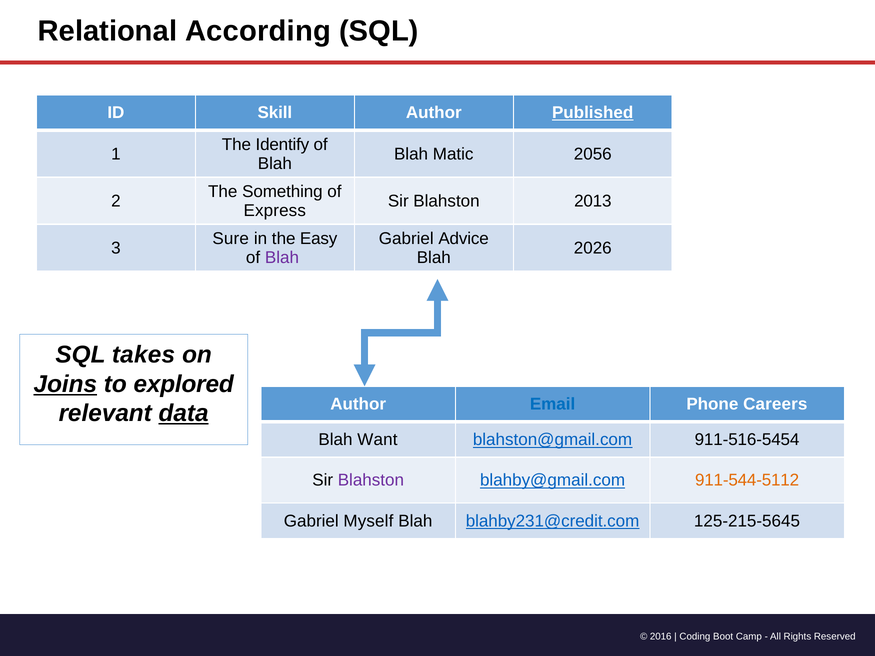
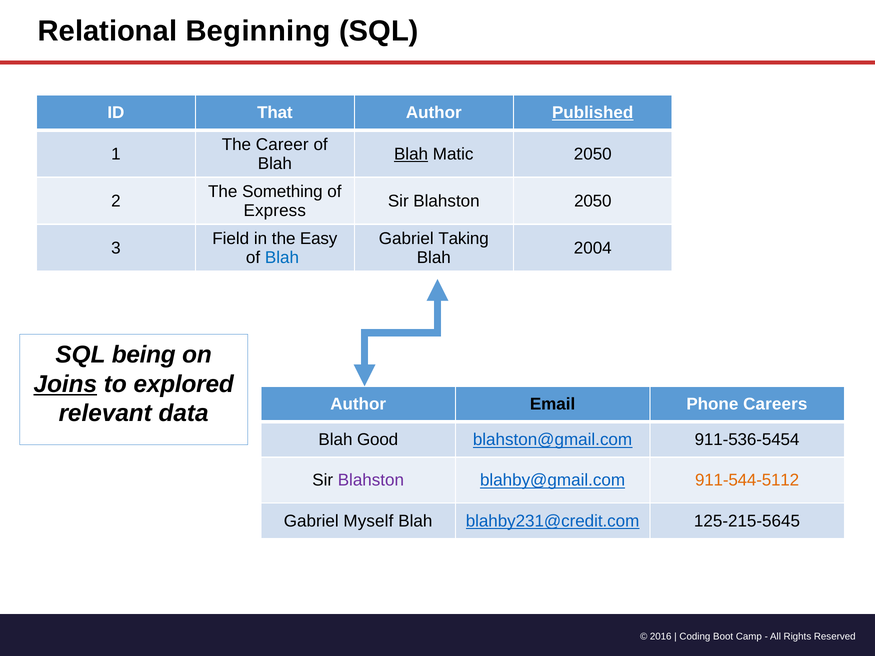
According: According -> Beginning
Skill: Skill -> That
Identify: Identify -> Career
Blah at (411, 154) underline: none -> present
Matic 2056: 2056 -> 2050
Blahston 2013: 2013 -> 2050
Sure: Sure -> Field
Advice: Advice -> Taking
2026: 2026 -> 2004
Blah at (282, 258) colour: purple -> blue
takes: takes -> being
Email colour: blue -> black
data underline: present -> none
Want: Want -> Good
911-516-5454: 911-516-5454 -> 911-536-5454
